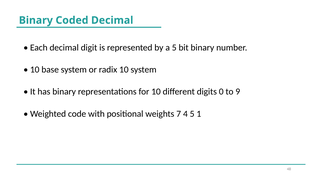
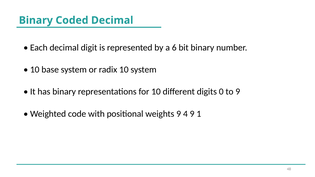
a 5: 5 -> 6
weights 7: 7 -> 9
4 5: 5 -> 9
